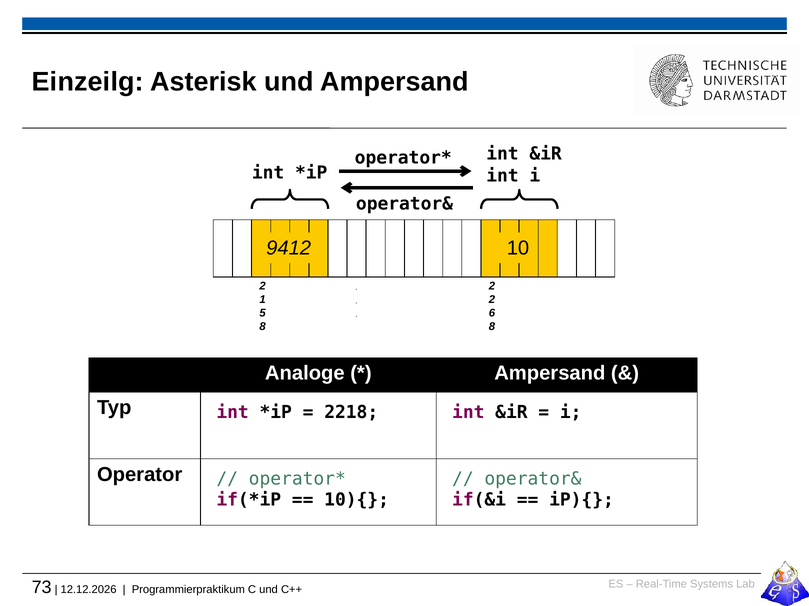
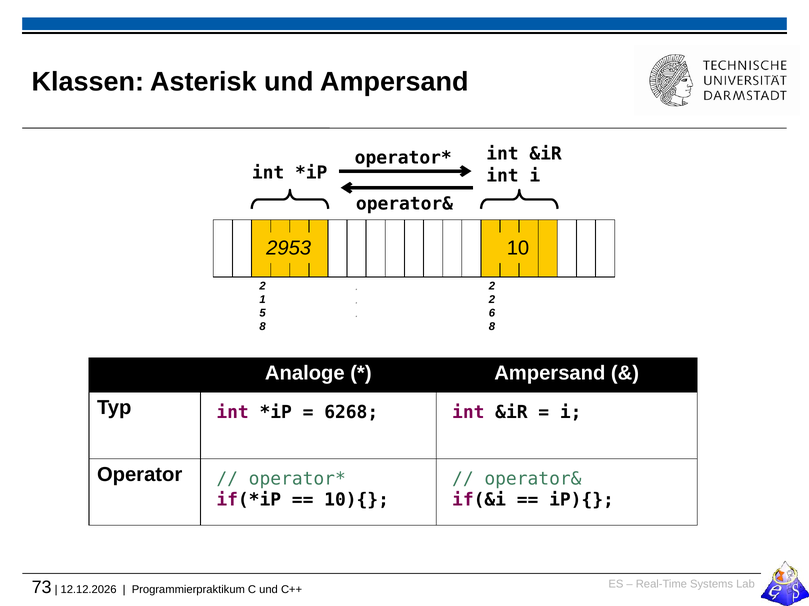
Einzeilg: Einzeilg -> Klassen
9412: 9412 -> 2953
2218: 2218 -> 6268
